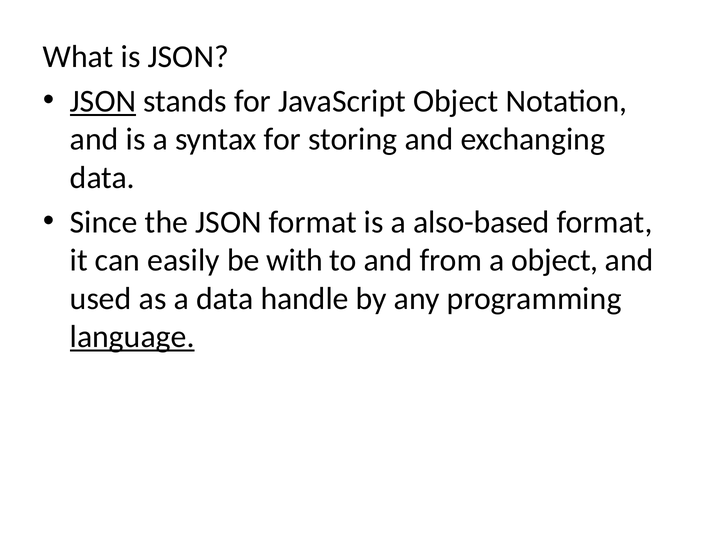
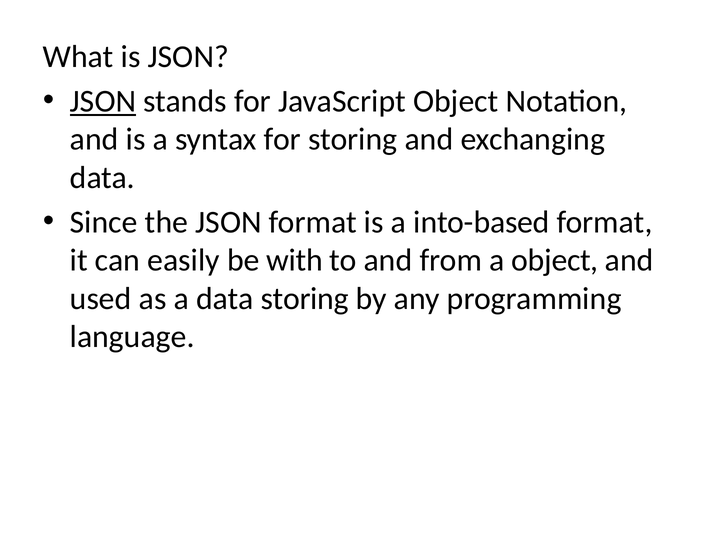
also-based: also-based -> into-based
data handle: handle -> storing
language underline: present -> none
